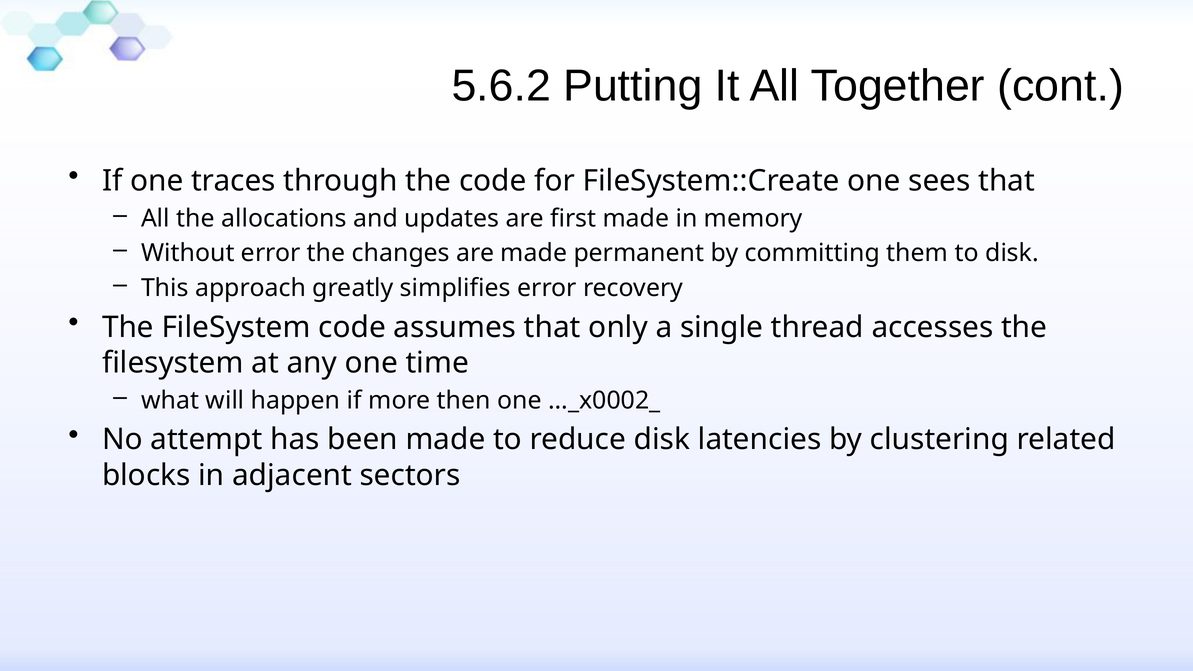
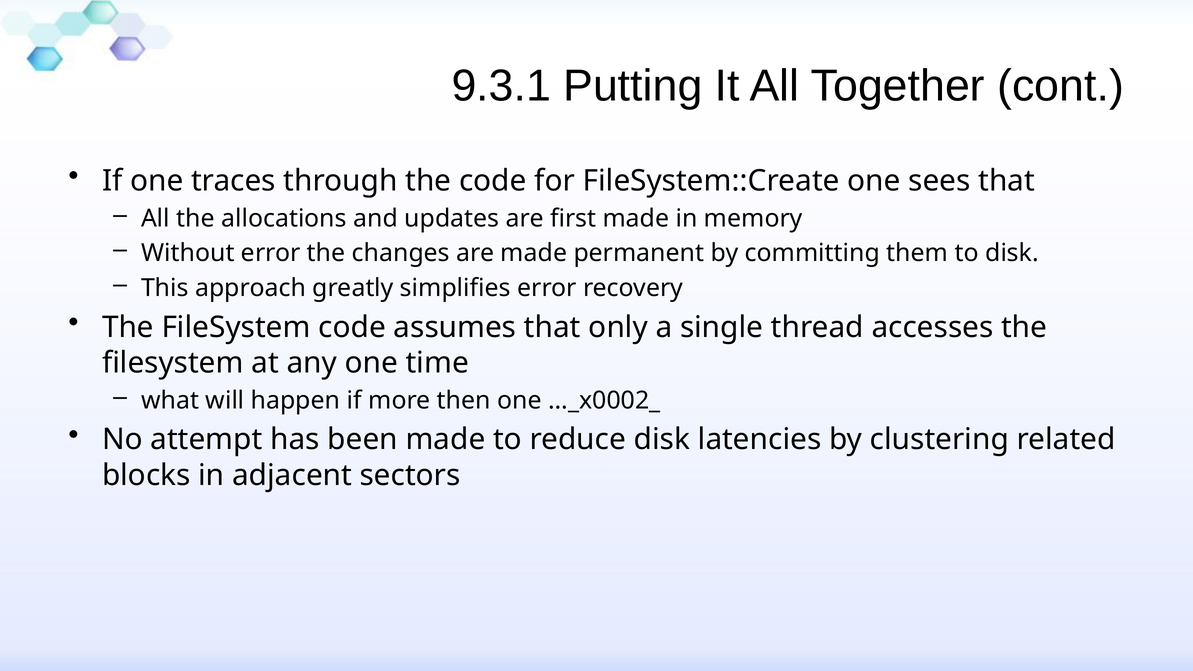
5.6.2: 5.6.2 -> 9.3.1
